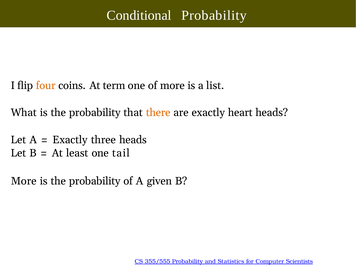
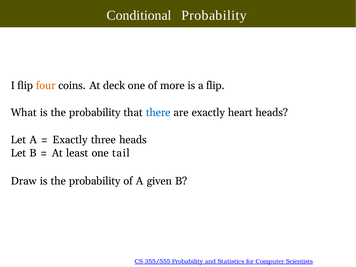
term: term -> deck
a list: list -> flip
there colour: orange -> blue
More at (24, 181): More -> Draw
